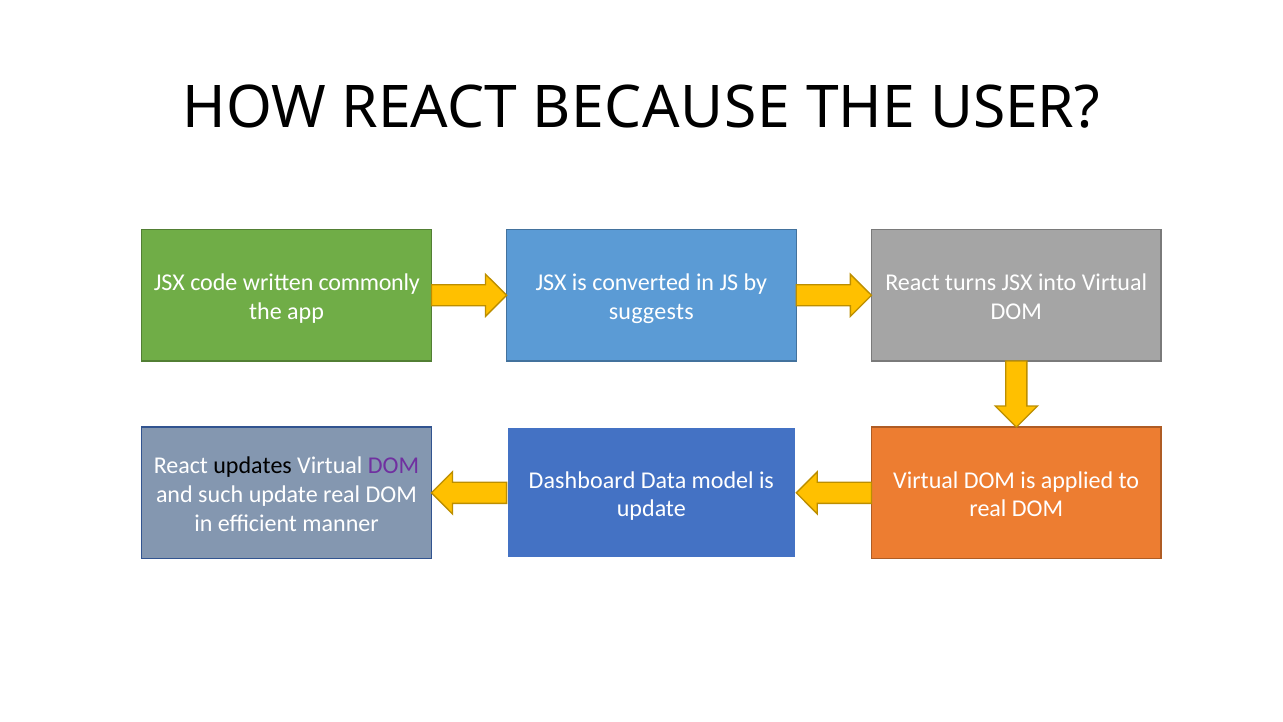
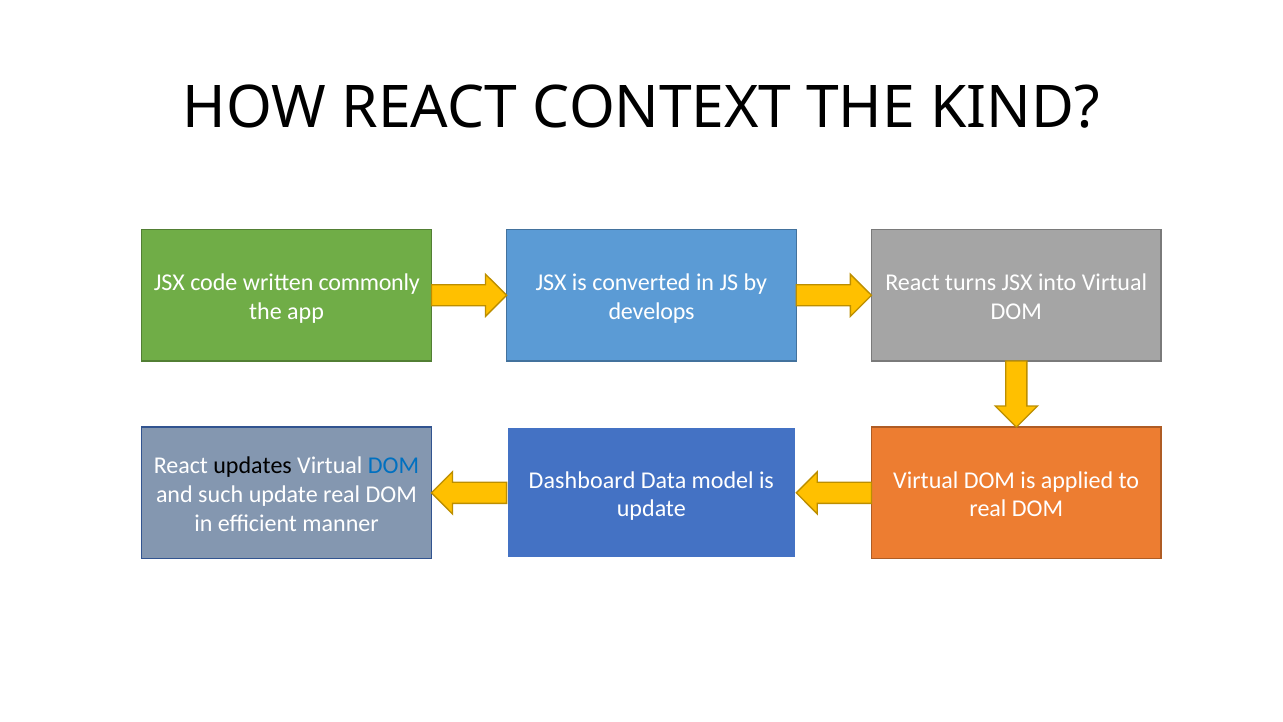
BECAUSE: BECAUSE -> CONTEXT
USER: USER -> KIND
suggests: suggests -> develops
DOM at (393, 465) colour: purple -> blue
